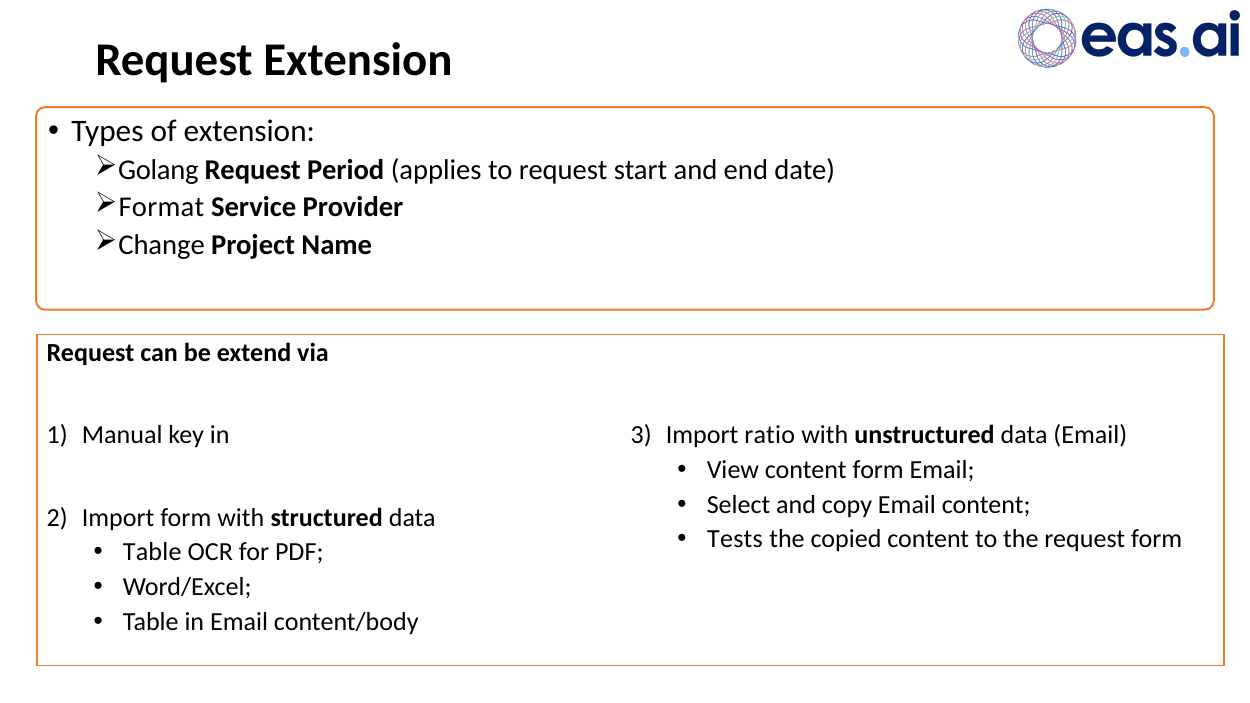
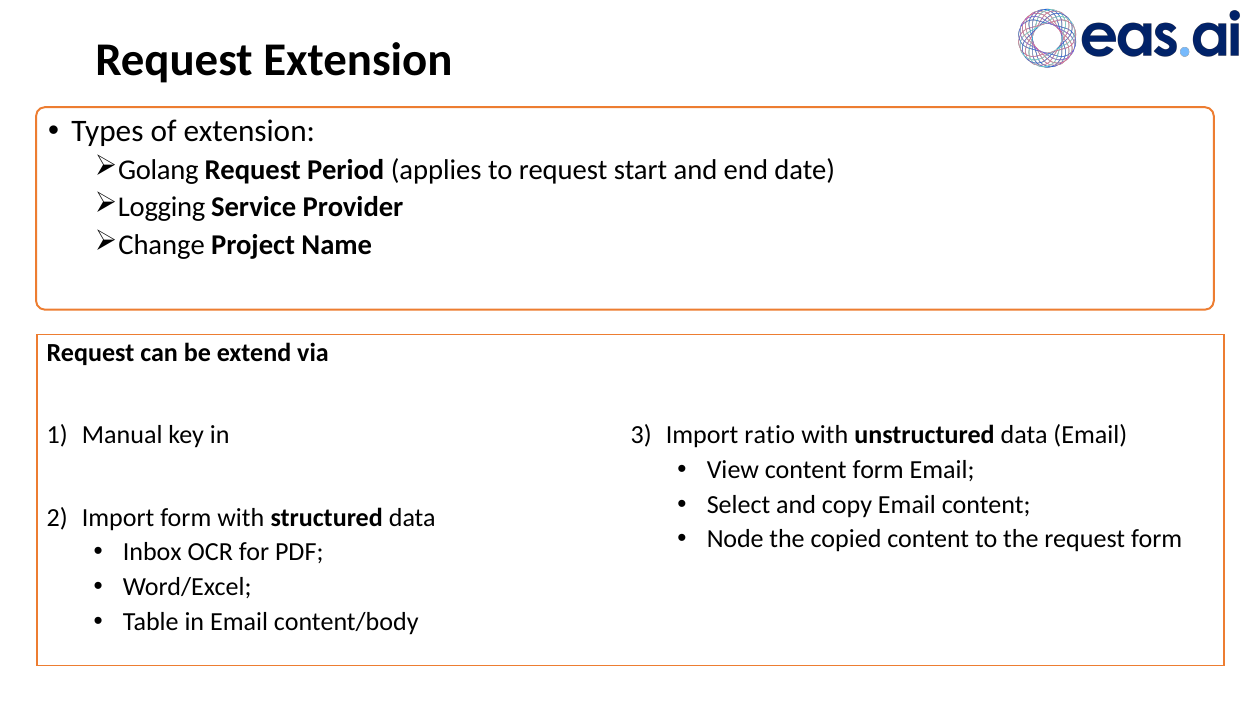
Format: Format -> Logging
Tests: Tests -> Node
Table at (152, 552): Table -> Inbox
